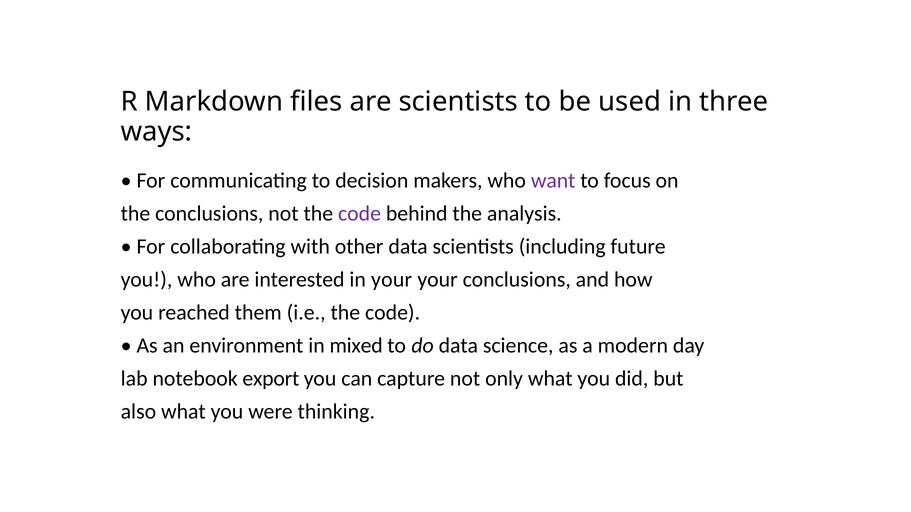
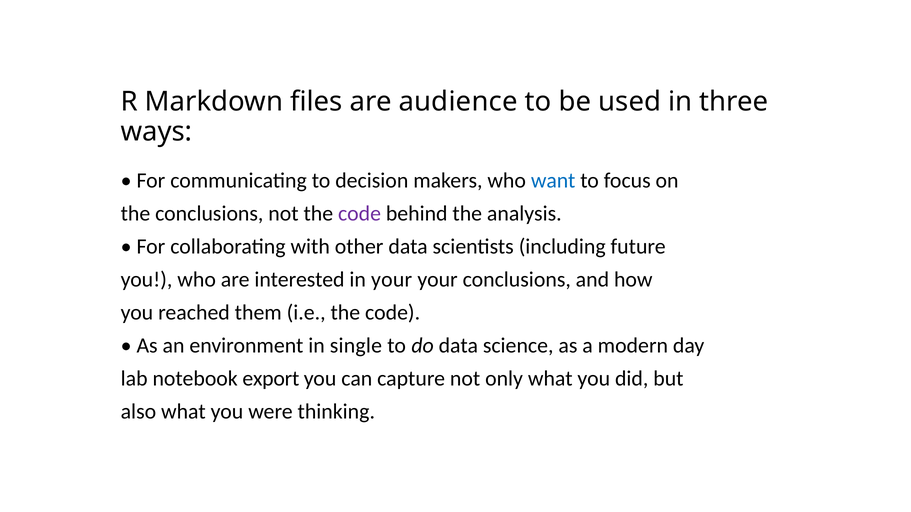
are scientists: scientists -> audience
want colour: purple -> blue
mixed: mixed -> single
